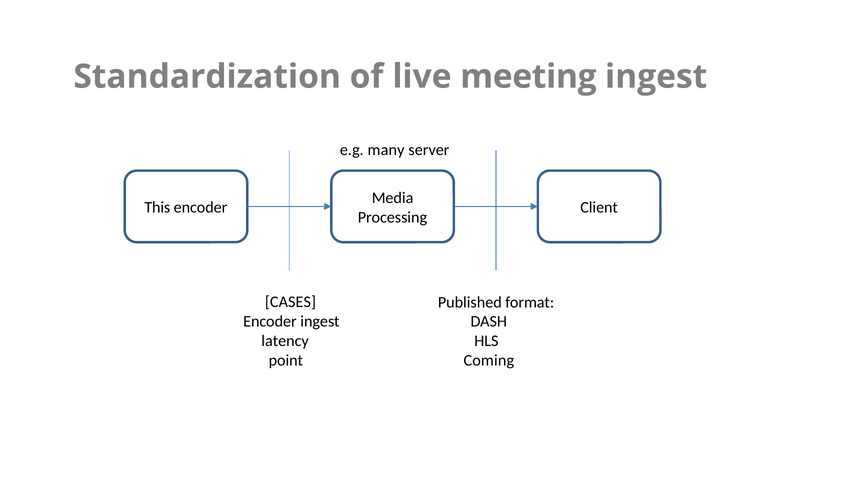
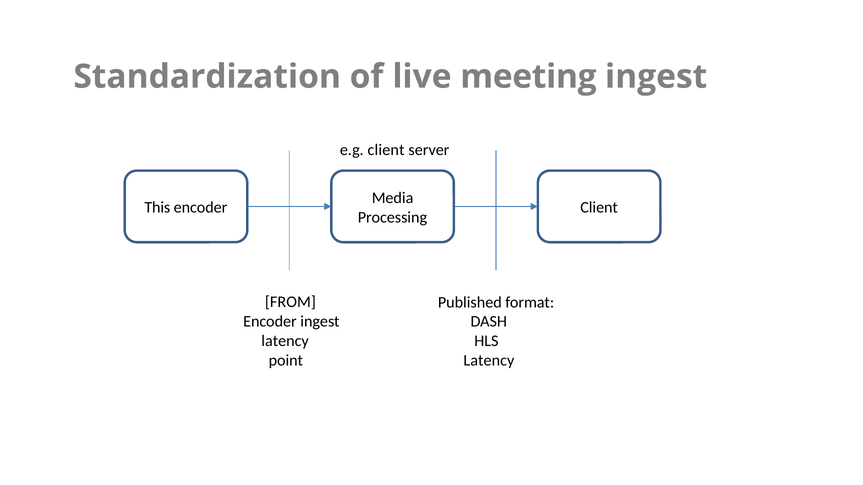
e.g many: many -> client
CASES: CASES -> FROM
Coming at (489, 361): Coming -> Latency
